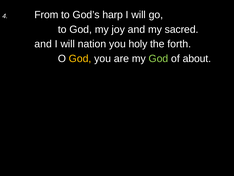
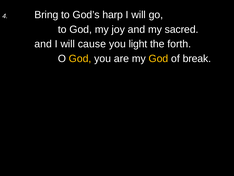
From: From -> Bring
nation: nation -> cause
holy: holy -> light
God at (158, 58) colour: light green -> yellow
about: about -> break
